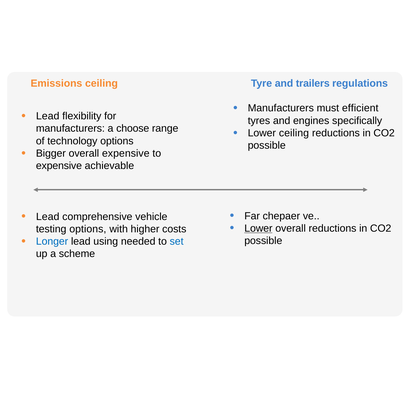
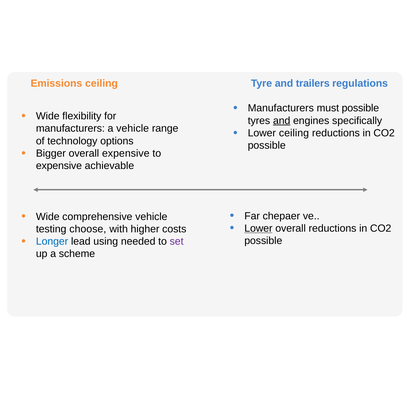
must efficient: efficient -> possible
Lead at (48, 116): Lead -> Wide
and at (282, 121) underline: none -> present
a choose: choose -> vehicle
Lead at (48, 217): Lead -> Wide
testing options: options -> choose
set colour: blue -> purple
